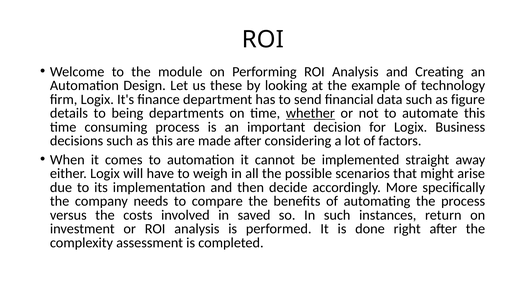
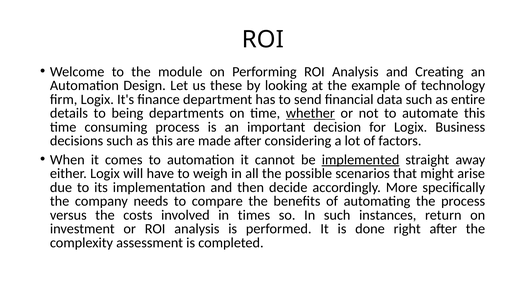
figure: figure -> entire
implemented underline: none -> present
saved: saved -> times
